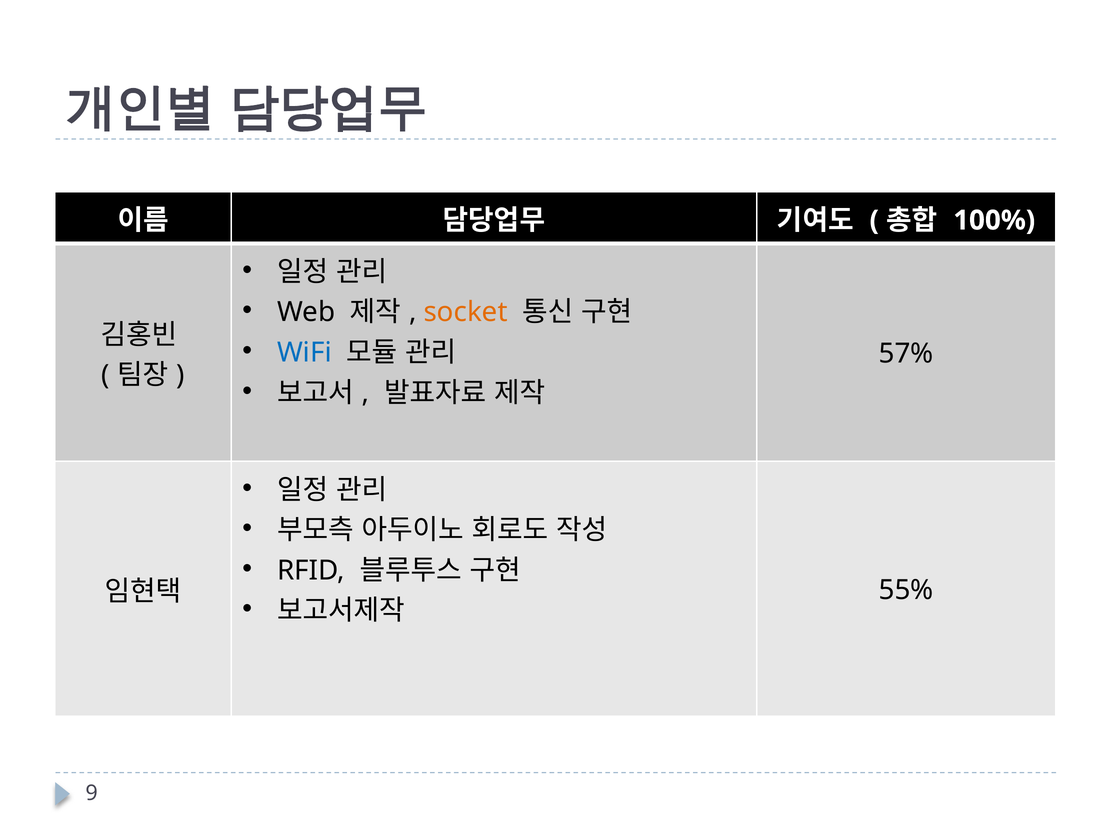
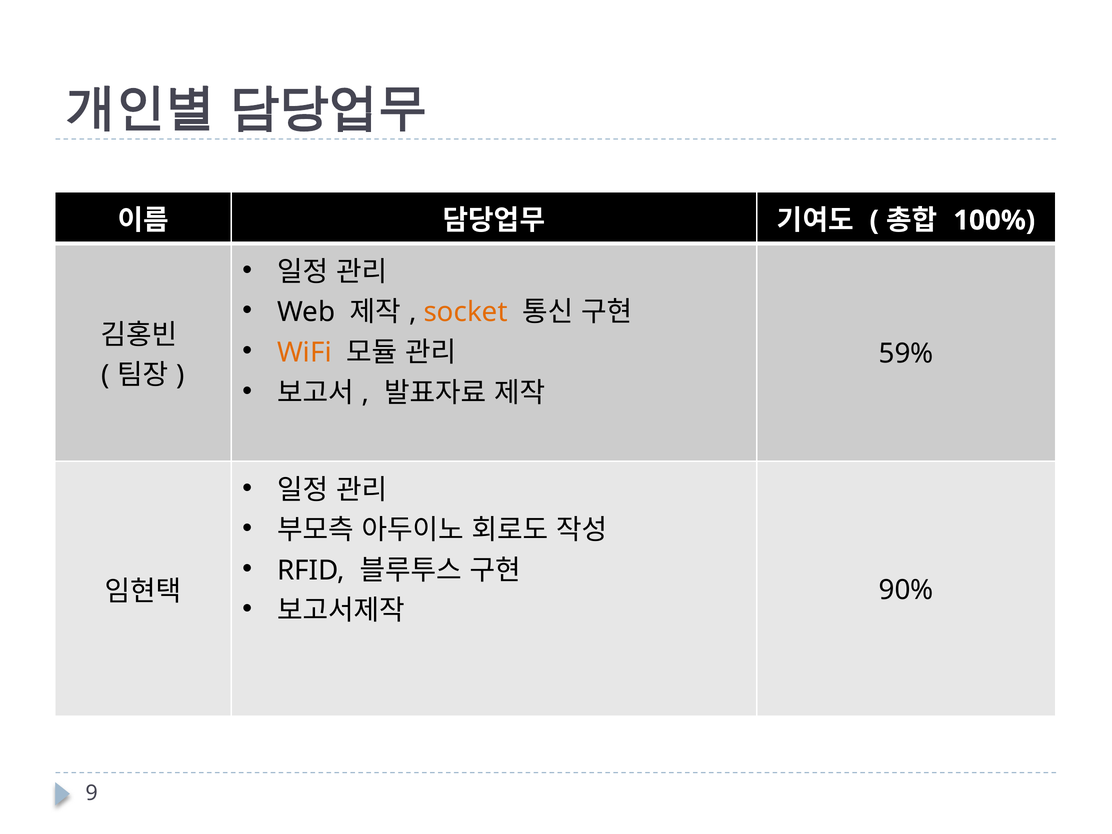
WiFi colour: blue -> orange
57%: 57% -> 59%
55%: 55% -> 90%
